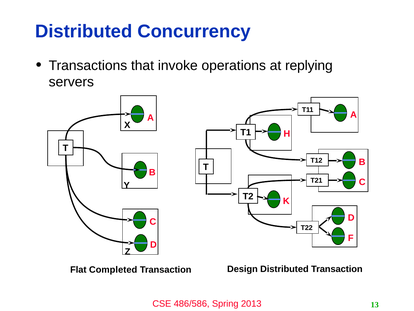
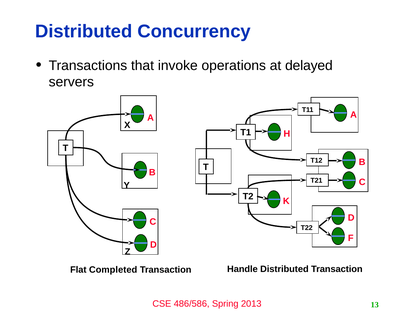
replying: replying -> delayed
Design: Design -> Handle
